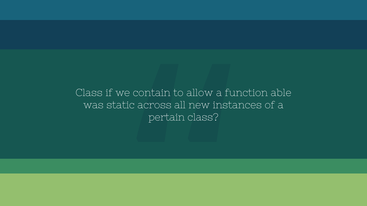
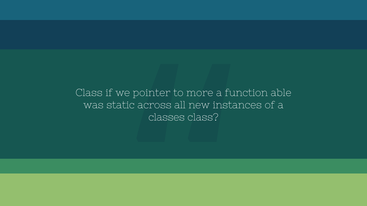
contain: contain -> pointer
allow: allow -> more
pertain: pertain -> classes
